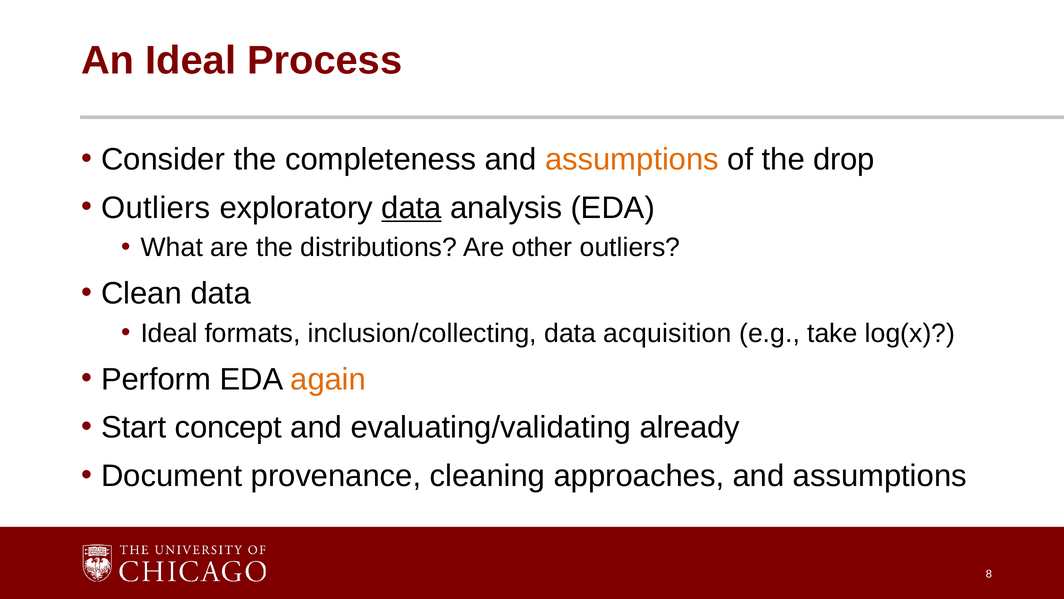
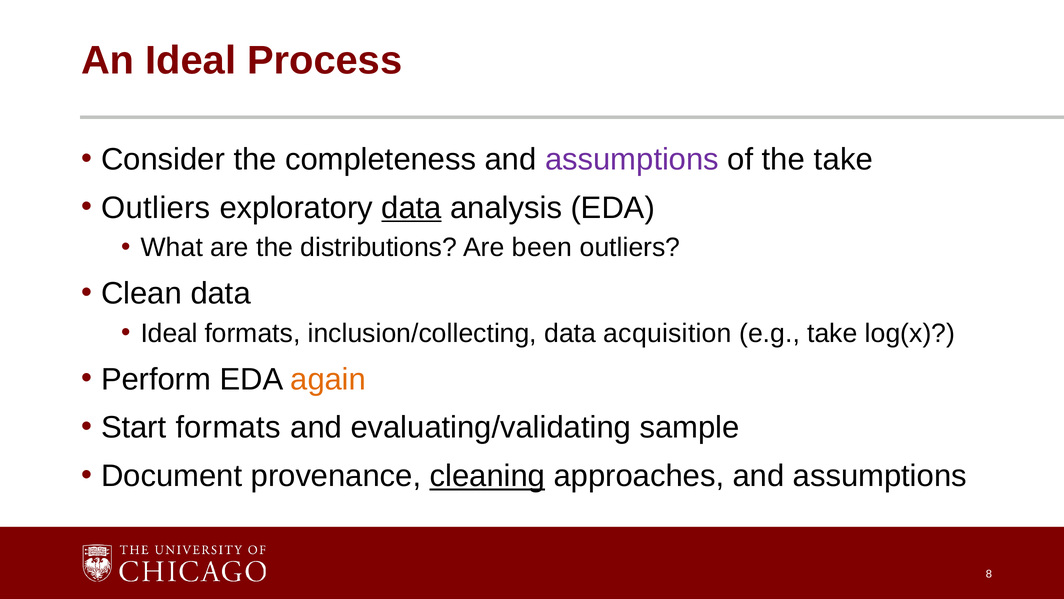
assumptions at (632, 159) colour: orange -> purple
the drop: drop -> take
other: other -> been
Start concept: concept -> formats
already: already -> sample
cleaning underline: none -> present
